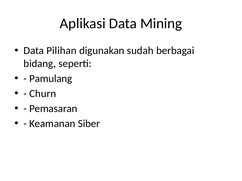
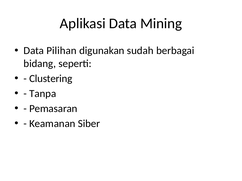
Pamulang: Pamulang -> Clustering
Churn: Churn -> Tanpa
